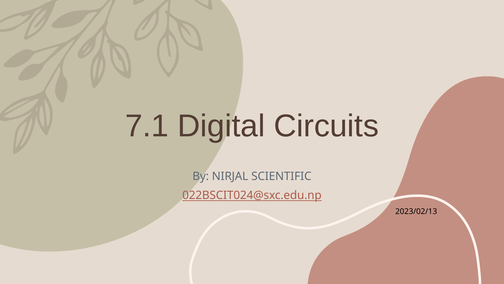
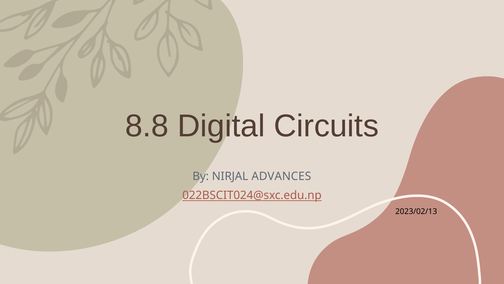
7.1: 7.1 -> 8.8
SCIENTIFIC: SCIENTIFIC -> ADVANCES
